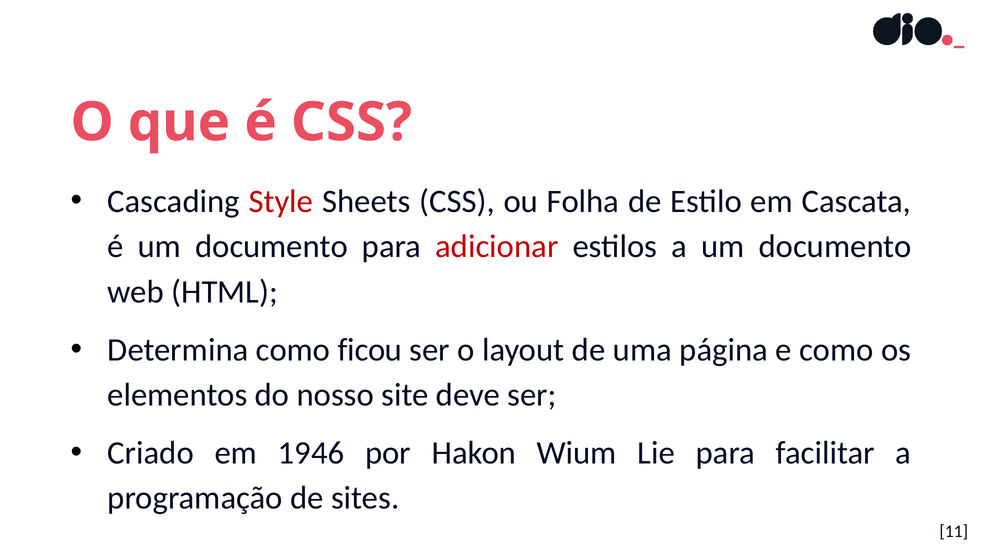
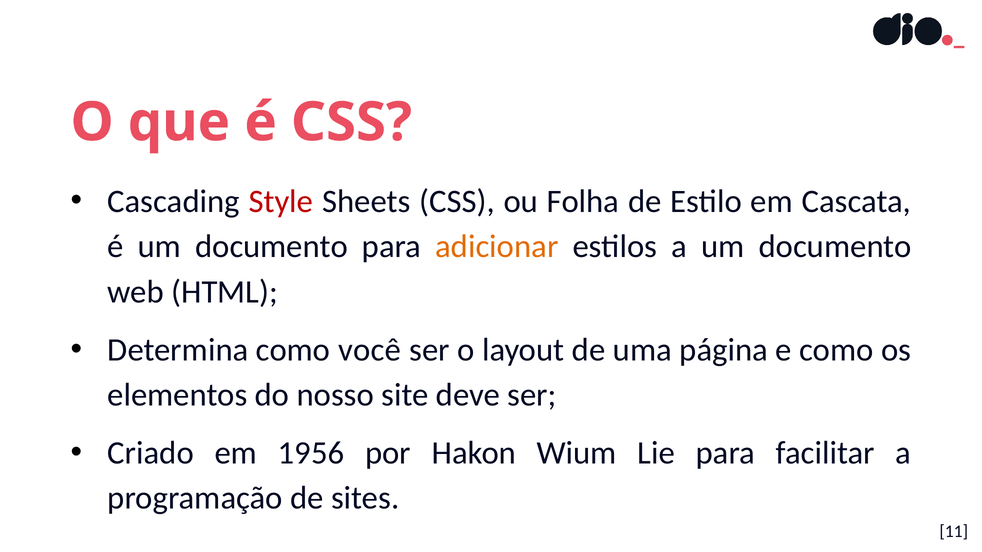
adicionar colour: red -> orange
ficou: ficou -> você
1946: 1946 -> 1956
